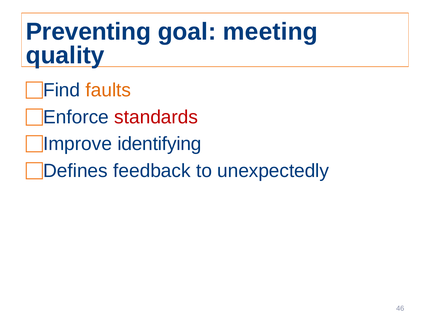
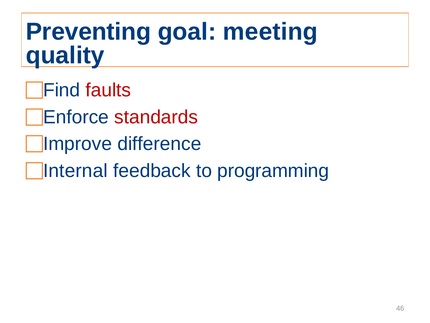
faults colour: orange -> red
identifying: identifying -> difference
Defines: Defines -> Internal
unexpectedly: unexpectedly -> programming
